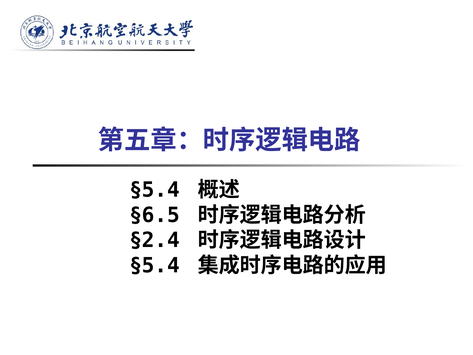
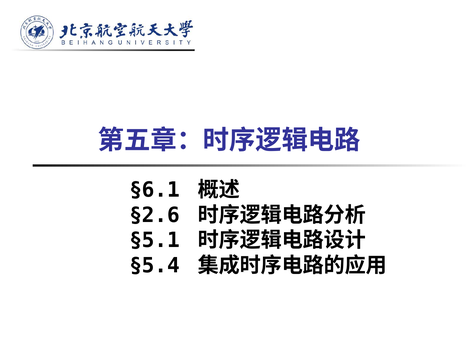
§5.4 at (155, 190): §5.4 -> §6.1
§6.5: §6.5 -> §2.6
§2.4: §2.4 -> §5.1
